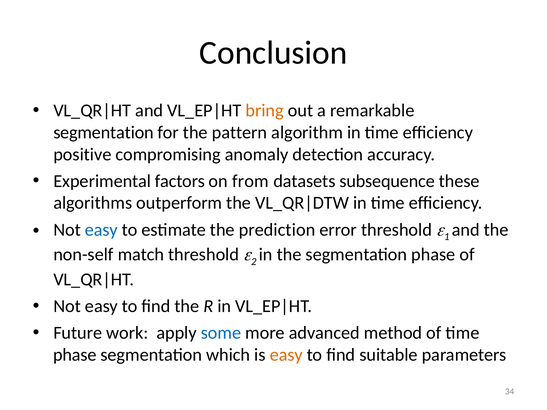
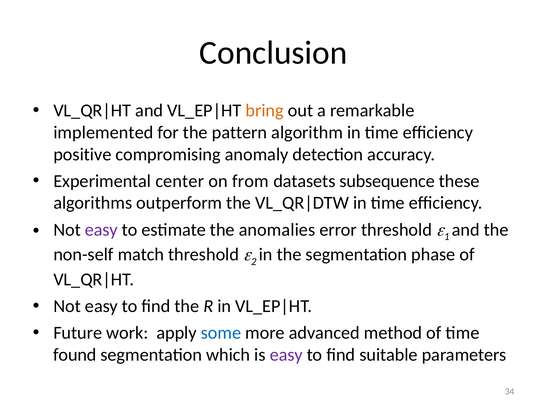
segmentation at (104, 133): segmentation -> implemented
factors: factors -> center
easy at (101, 230) colour: blue -> purple
prediction: prediction -> anomalies
phase at (75, 355): phase -> found
easy at (286, 355) colour: orange -> purple
